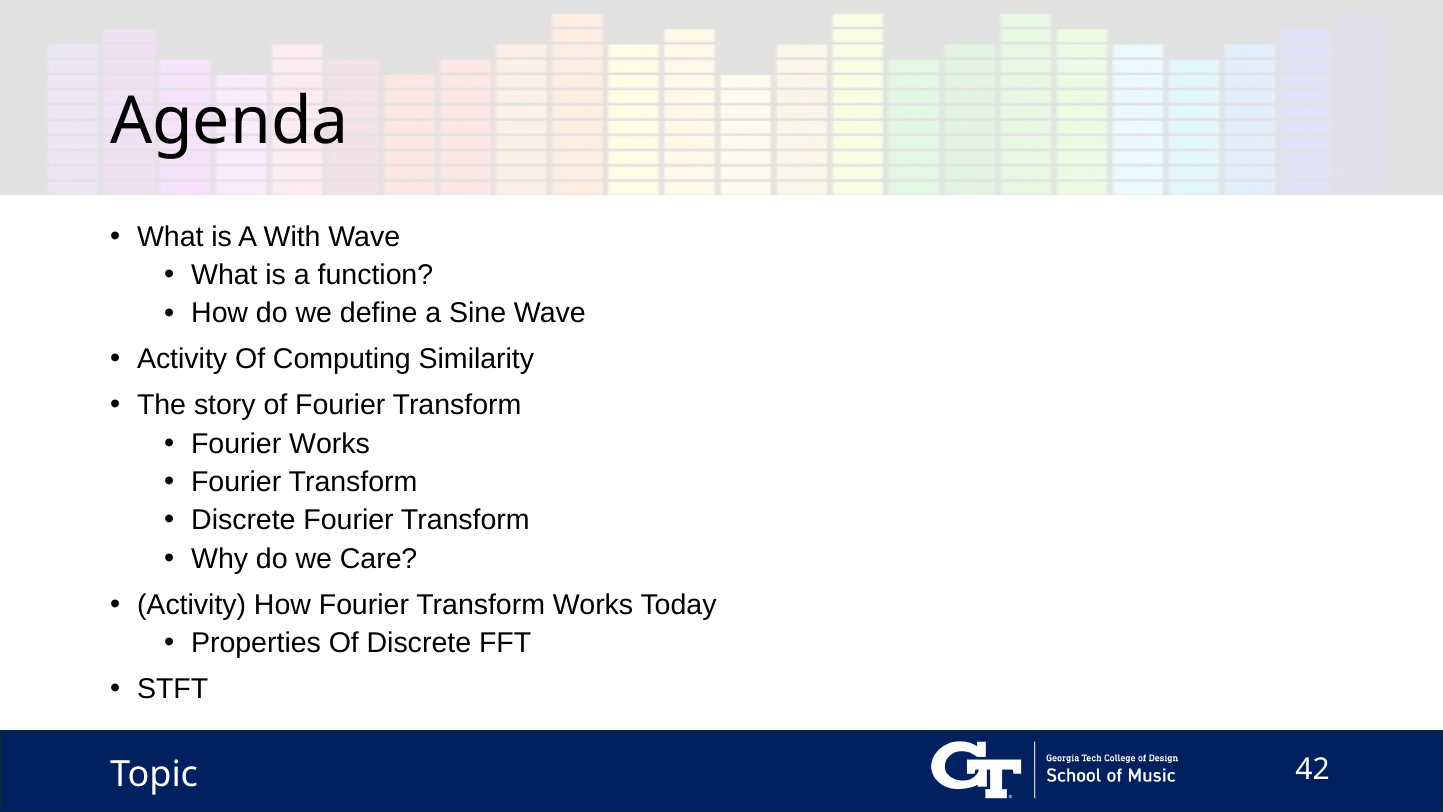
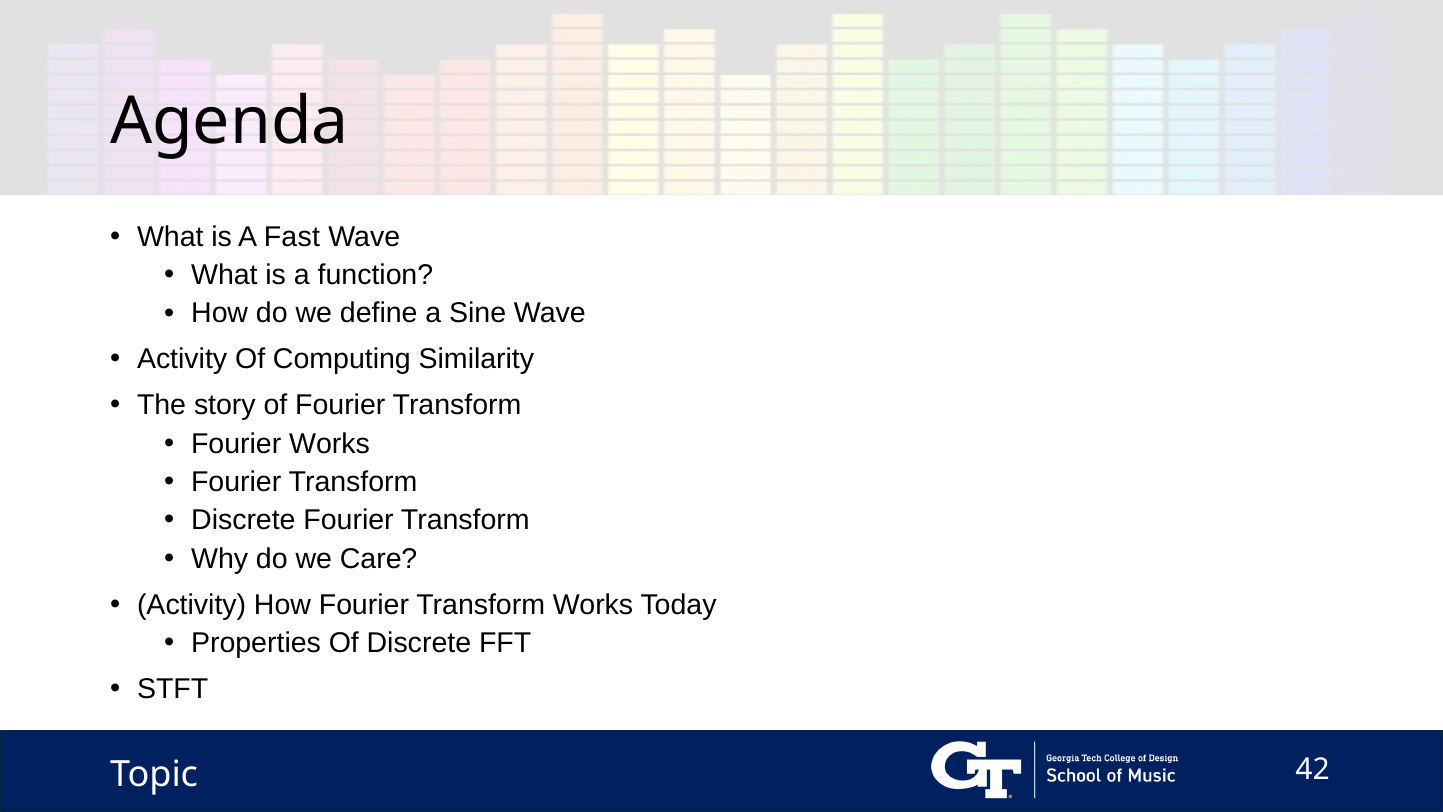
With: With -> Fast
